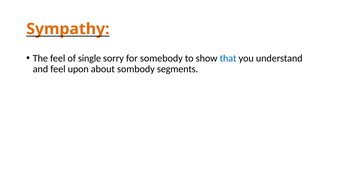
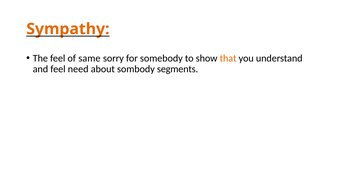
single: single -> same
that colour: blue -> orange
upon: upon -> need
